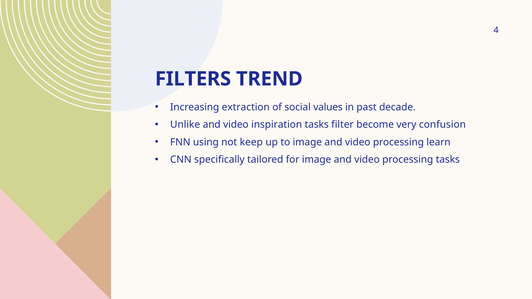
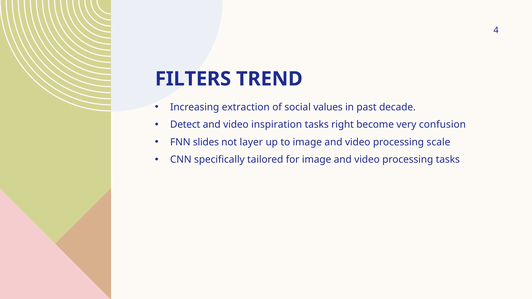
Unlike: Unlike -> Detect
filter: filter -> right
using: using -> slides
keep: keep -> layer
learn: learn -> scale
